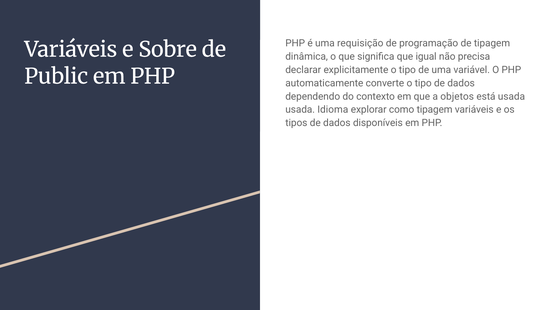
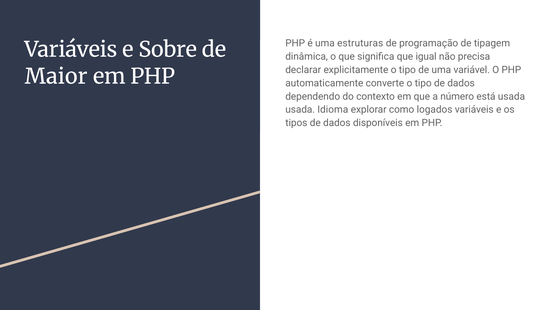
requisição: requisição -> estruturas
Public: Public -> Maior
objetos: objetos -> número
como tipagem: tipagem -> logados
